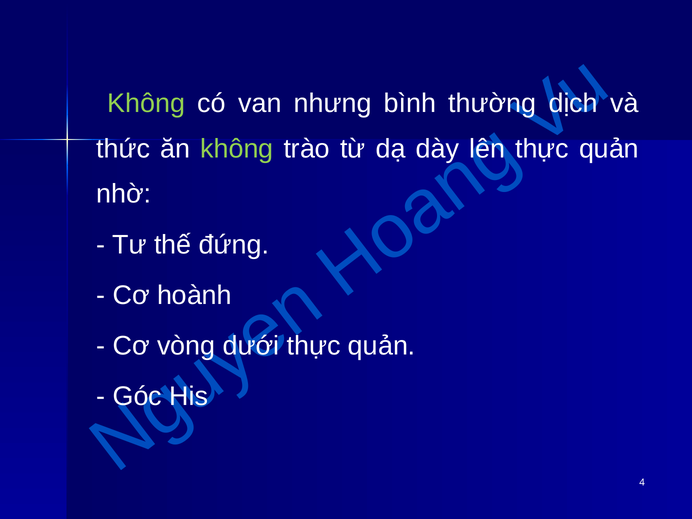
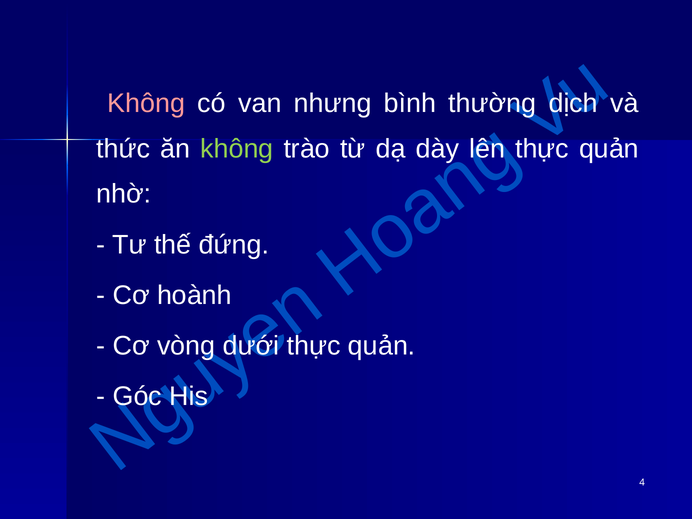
Không at (146, 104) colour: light green -> pink
